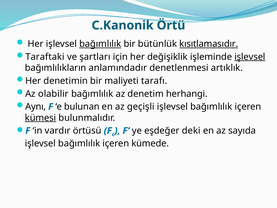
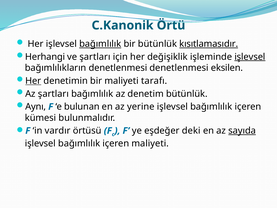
Taraftaki: Taraftaki -> Herhangi
bağımlılıkların anlamındadır: anlamındadır -> denetlenmesi
artıklık: artıklık -> eksilen
Her at (33, 81) underline: none -> present
Az olabilir: olabilir -> şartları
denetim herhangi: herhangi -> bütünlük
geçişli: geçişli -> yerine
kümesi underline: present -> none
sayıda underline: none -> present
içeren kümede: kümede -> maliyeti
